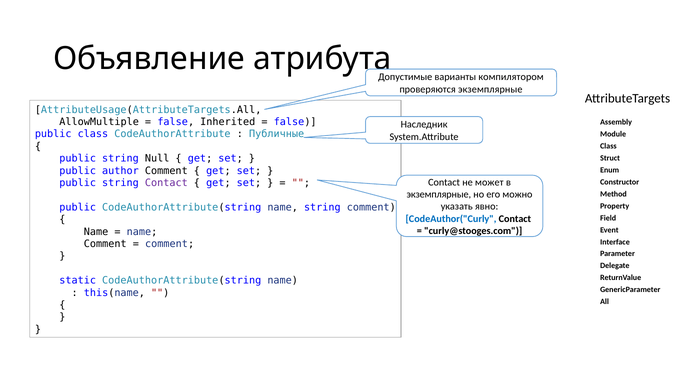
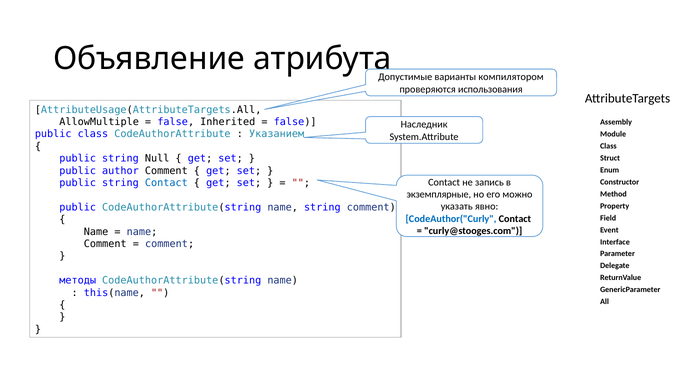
проверяются экземплярные: экземплярные -> использования
Публичные: Публичные -> Указанием
может: может -> запись
Contact at (166, 183) colour: purple -> blue
static: static -> методы
